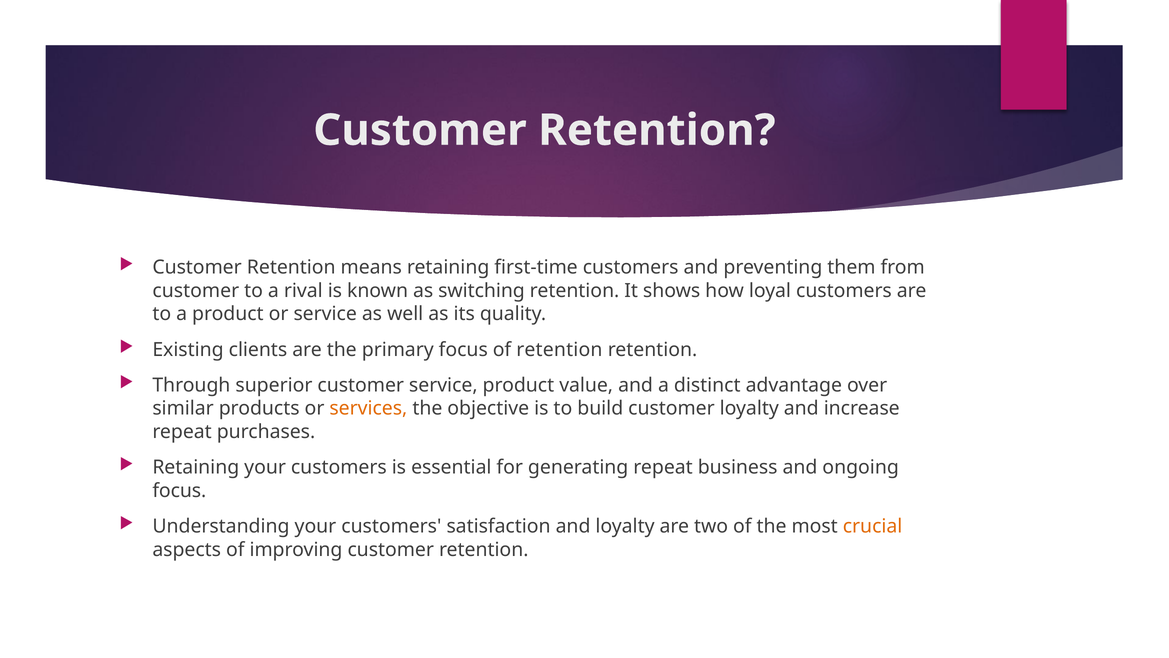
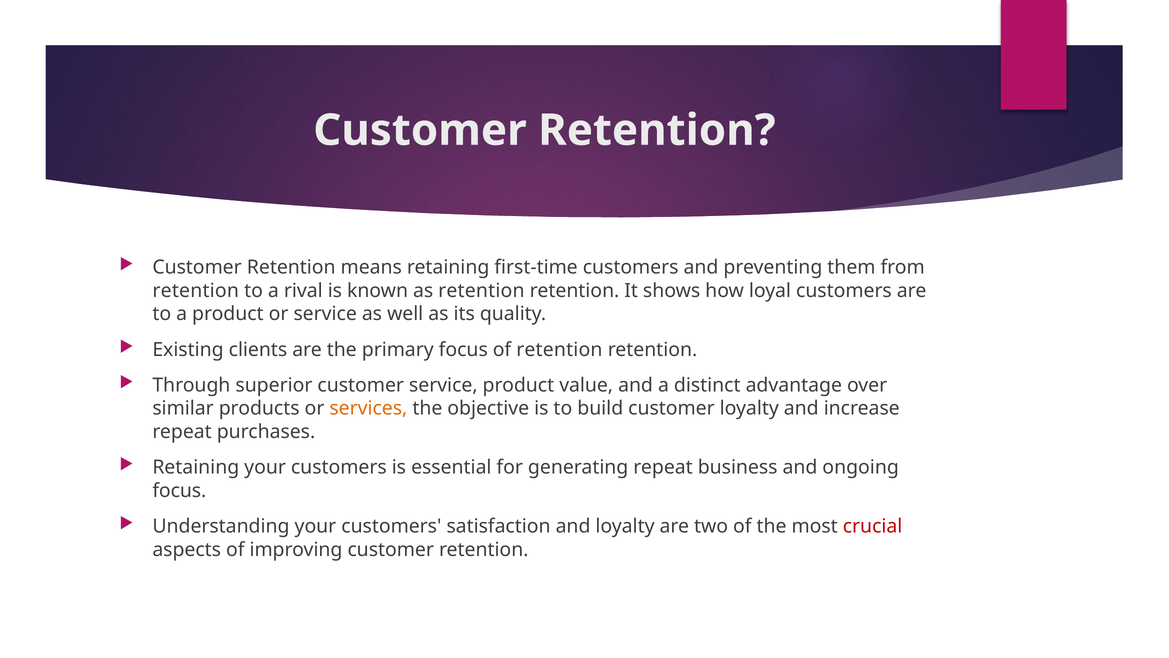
customer at (196, 290): customer -> retention
as switching: switching -> retention
crucial colour: orange -> red
